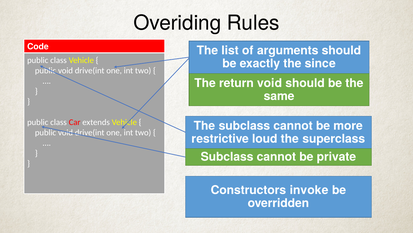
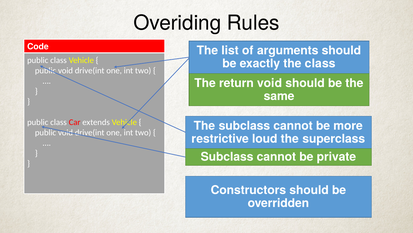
the since: since -> class
Constructors invoke: invoke -> should
